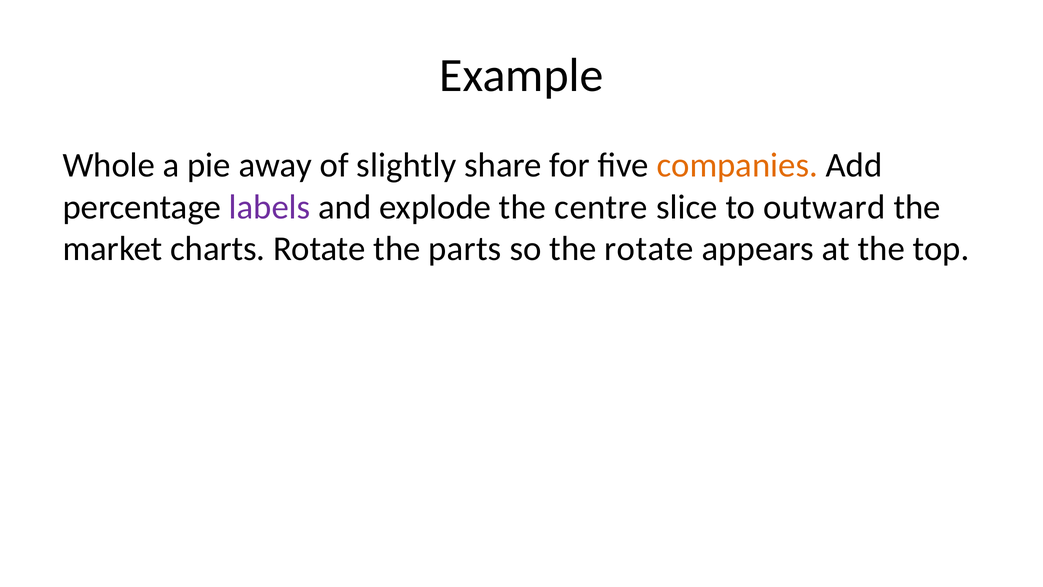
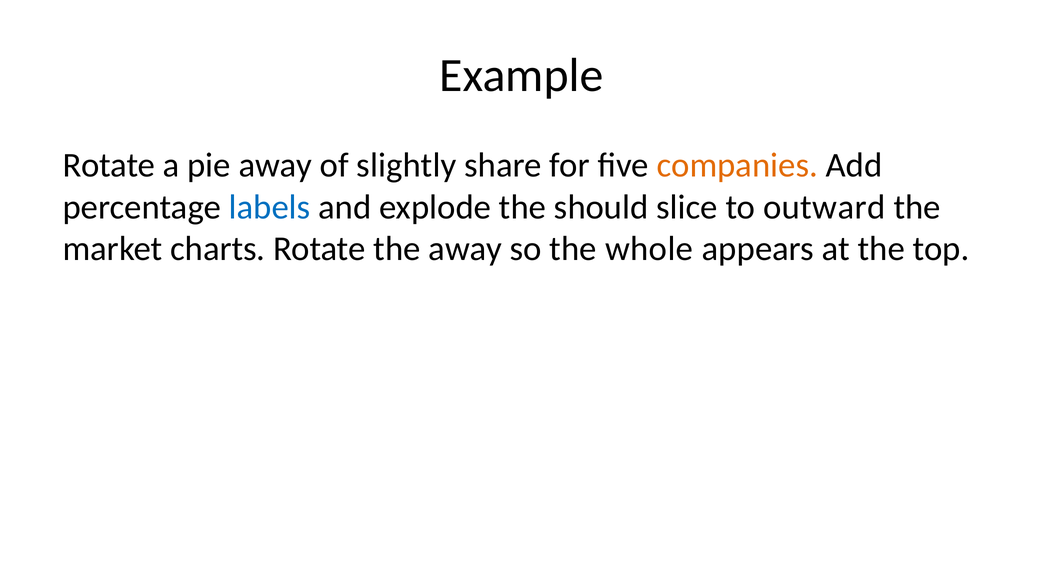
Whole at (109, 165): Whole -> Rotate
labels colour: purple -> blue
centre: centre -> should
the parts: parts -> away
the rotate: rotate -> whole
